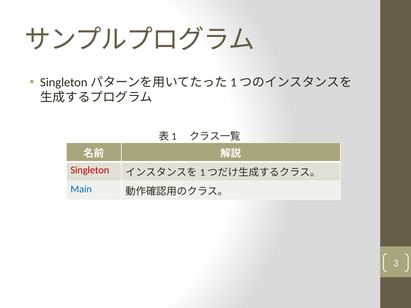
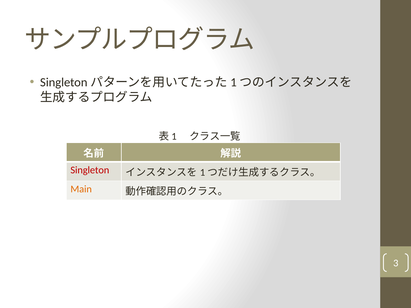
Main colour: blue -> orange
